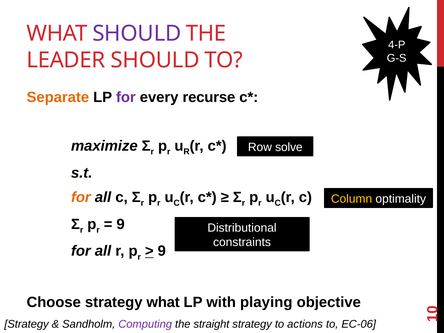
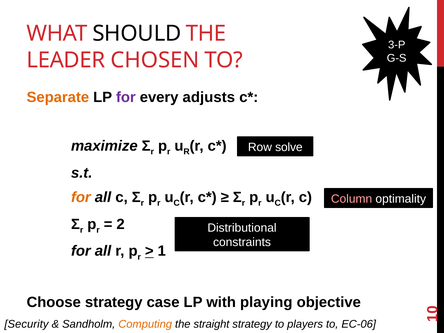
SHOULD at (137, 33) colour: purple -> black
4-P: 4-P -> 3-P
LEADER SHOULD: SHOULD -> CHOSEN
recurse: recurse -> adjusts
Column colour: yellow -> pink
9 at (121, 224): 9 -> 2
9 at (162, 251): 9 -> 1
strategy what: what -> case
Strategy at (27, 324): Strategy -> Security
Computing colour: purple -> orange
actions: actions -> players
